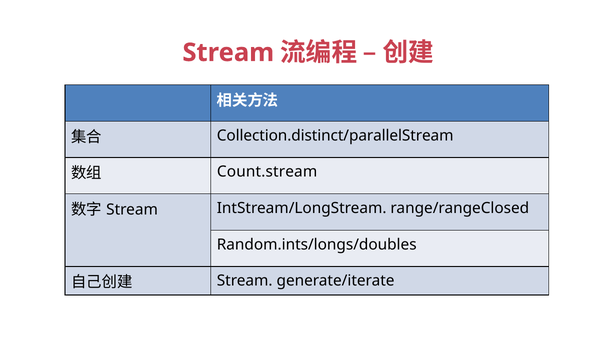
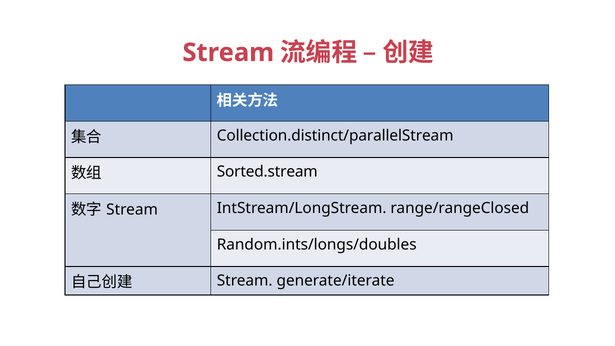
Count.stream: Count.stream -> Sorted.stream
